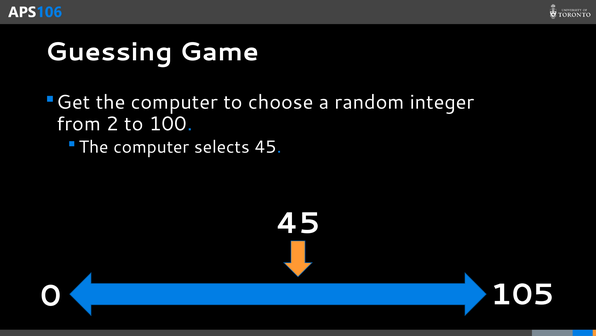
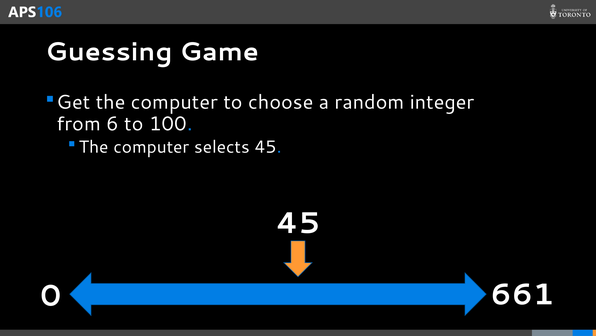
2: 2 -> 6
105: 105 -> 661
